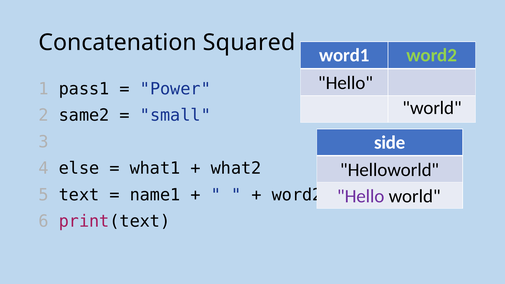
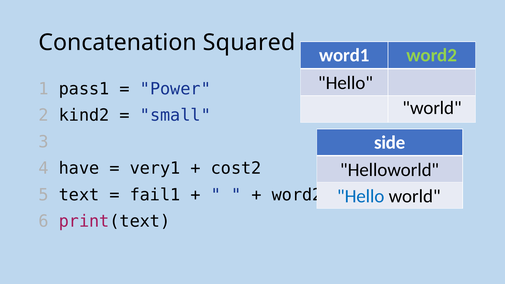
same2: same2 -> kind2
else: else -> have
what1: what1 -> very1
what2: what2 -> cost2
name1: name1 -> fail1
Hello at (361, 196) colour: purple -> blue
